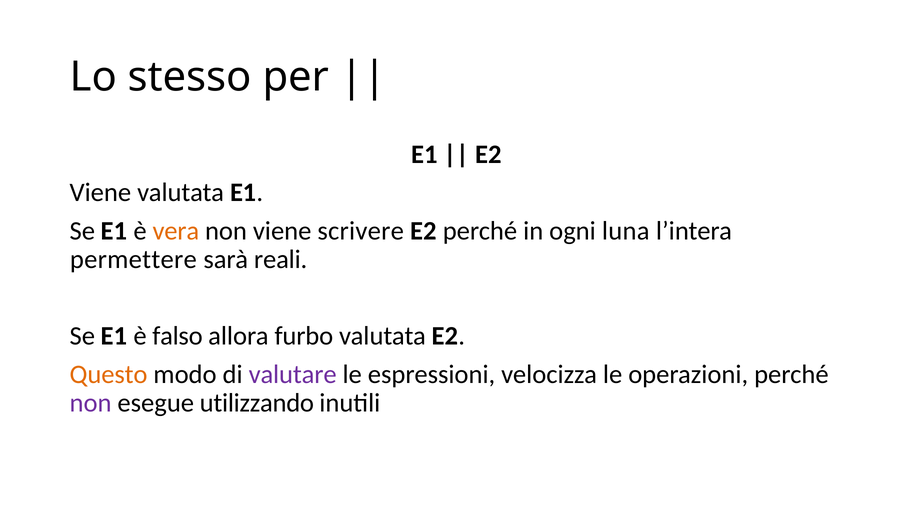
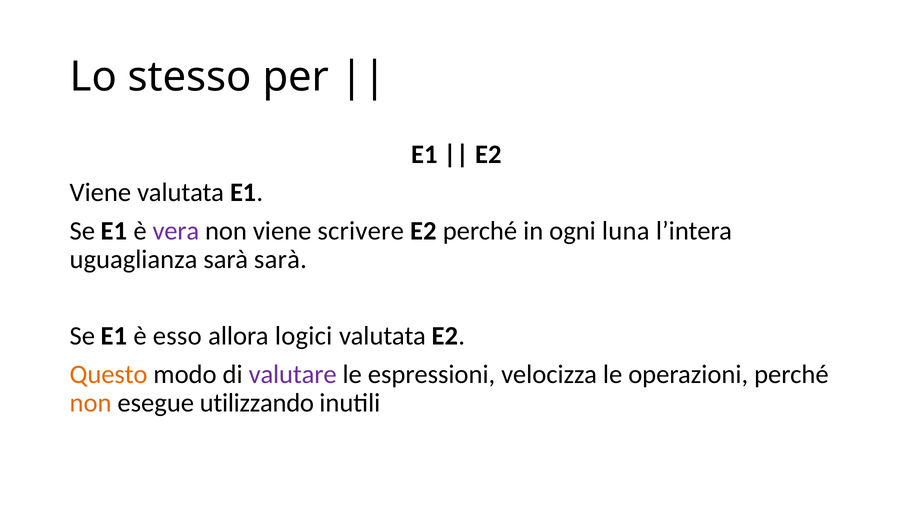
vera colour: orange -> purple
permettere: permettere -> uguaglianza
sarà reali: reali -> sarà
falso: falso -> esso
furbo: furbo -> logici
non at (91, 403) colour: purple -> orange
